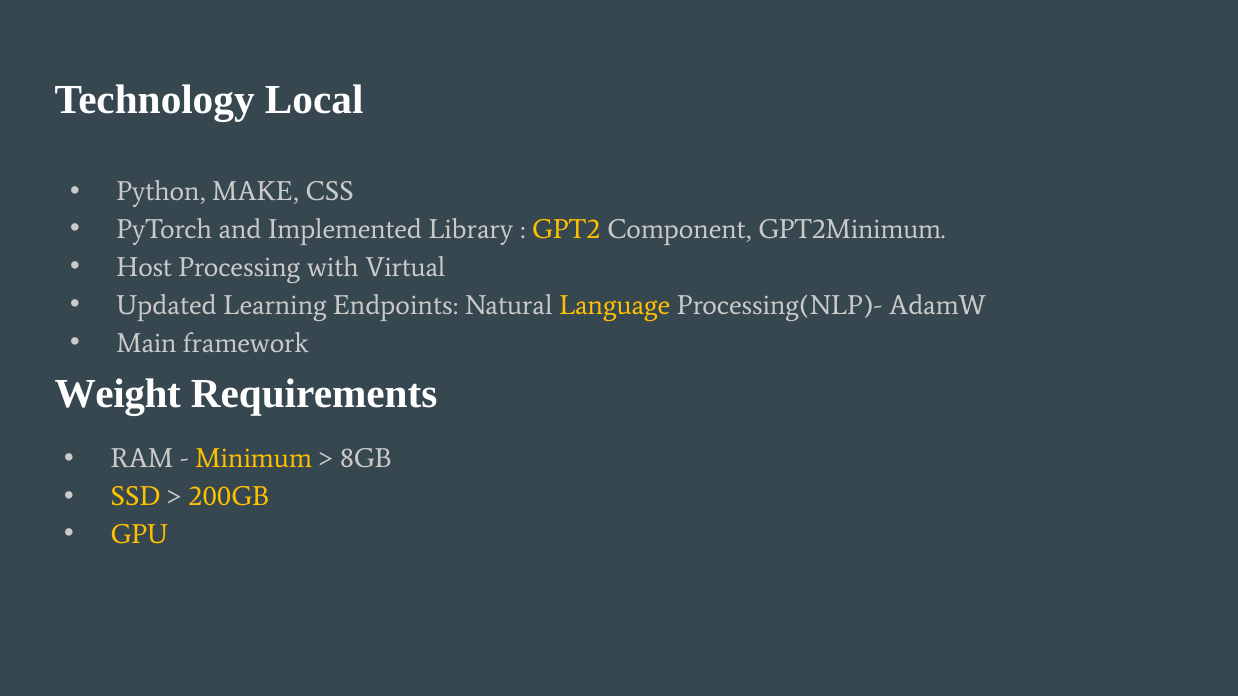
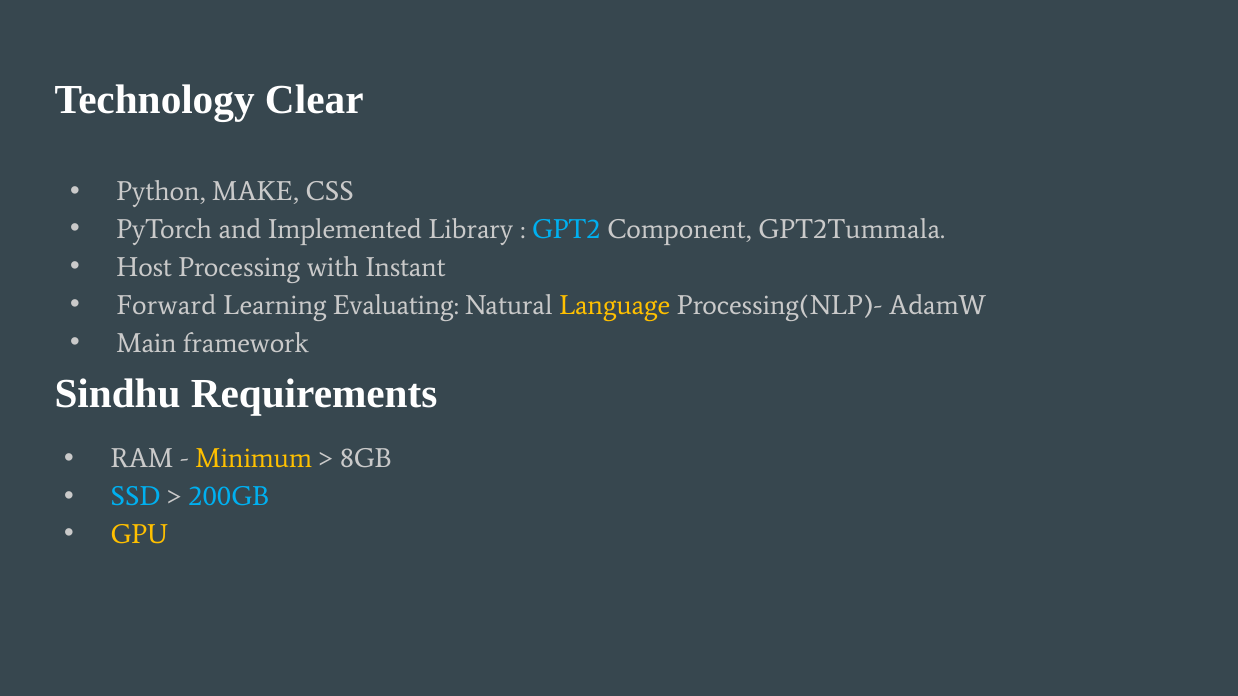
Local: Local -> Clear
GPT2 colour: yellow -> light blue
GPT2Minimum: GPT2Minimum -> GPT2Tummala
Virtual: Virtual -> Instant
Updated: Updated -> Forward
Endpoints: Endpoints -> Evaluating
Weight: Weight -> Sindhu
SSD colour: yellow -> light blue
200GB colour: yellow -> light blue
